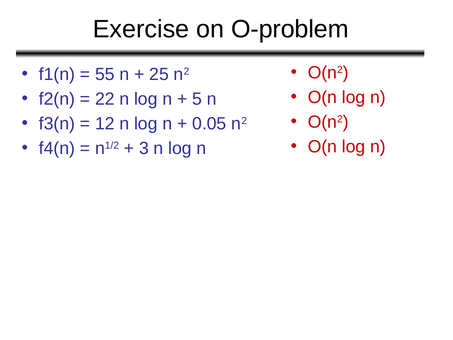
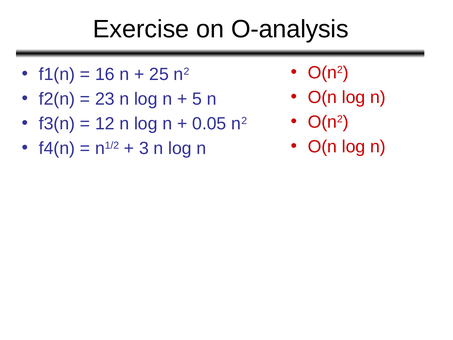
O-problem: O-problem -> O-analysis
55: 55 -> 16
22: 22 -> 23
